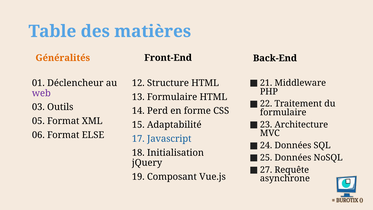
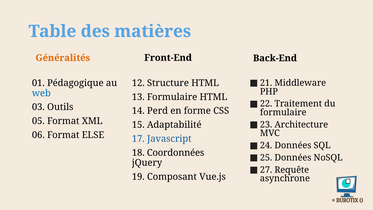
Déclencheur: Déclencheur -> Pédagogique
web colour: purple -> blue
Initialisation: Initialisation -> Coordonnées
